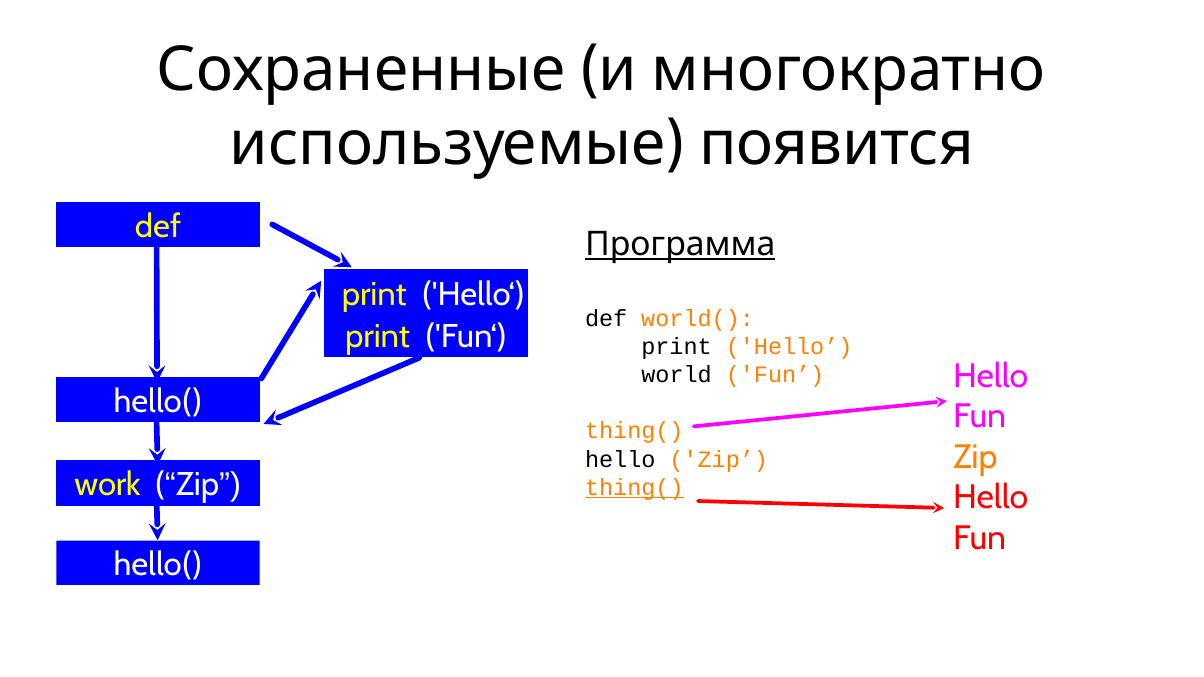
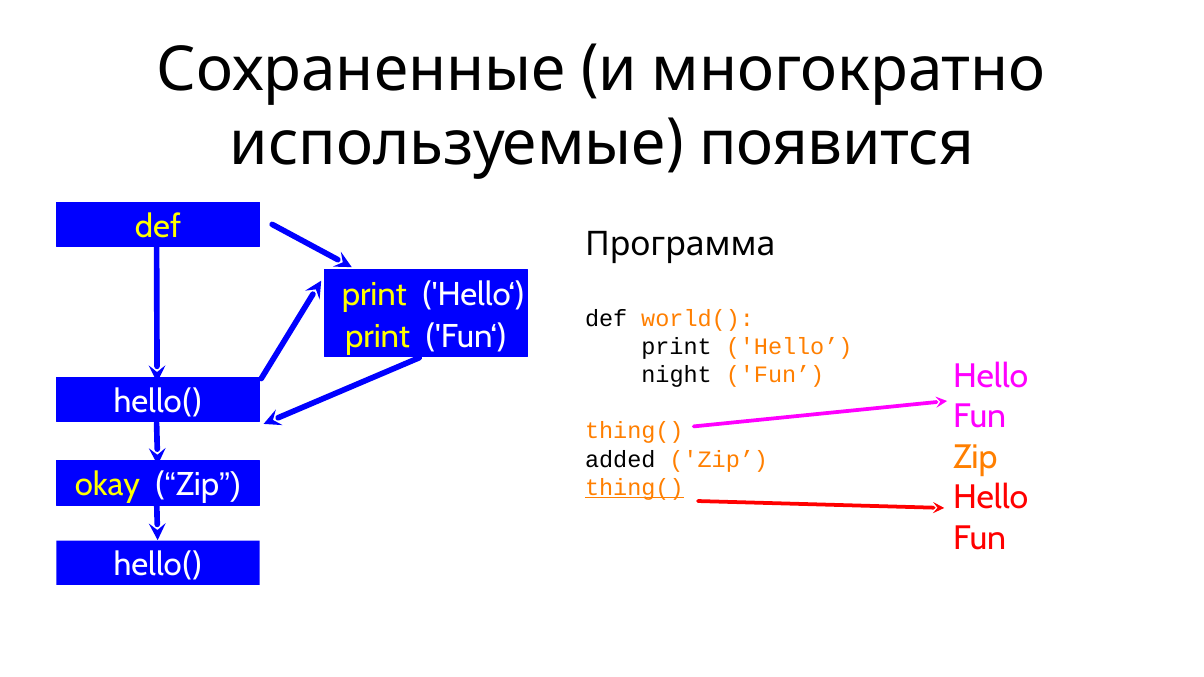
Программа underline: present -> none
world: world -> night
hello at (620, 460): hello -> added
work: work -> okay
